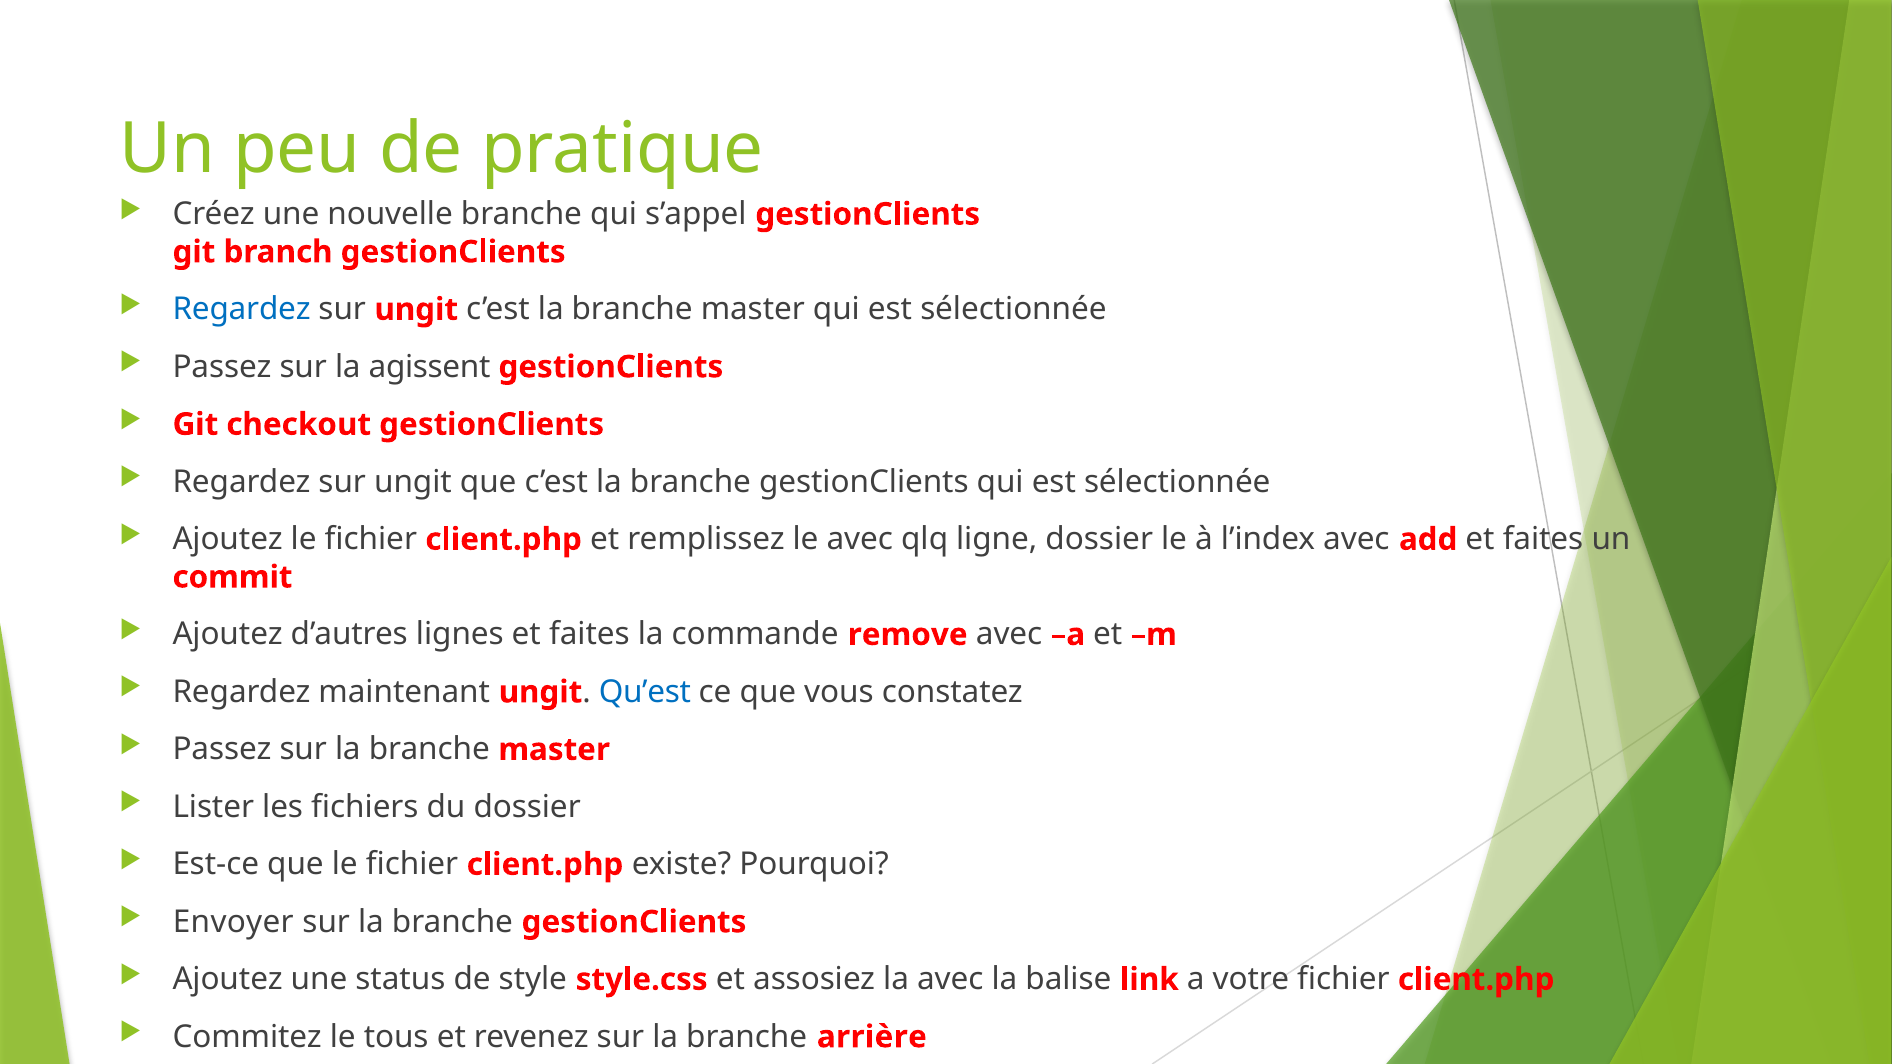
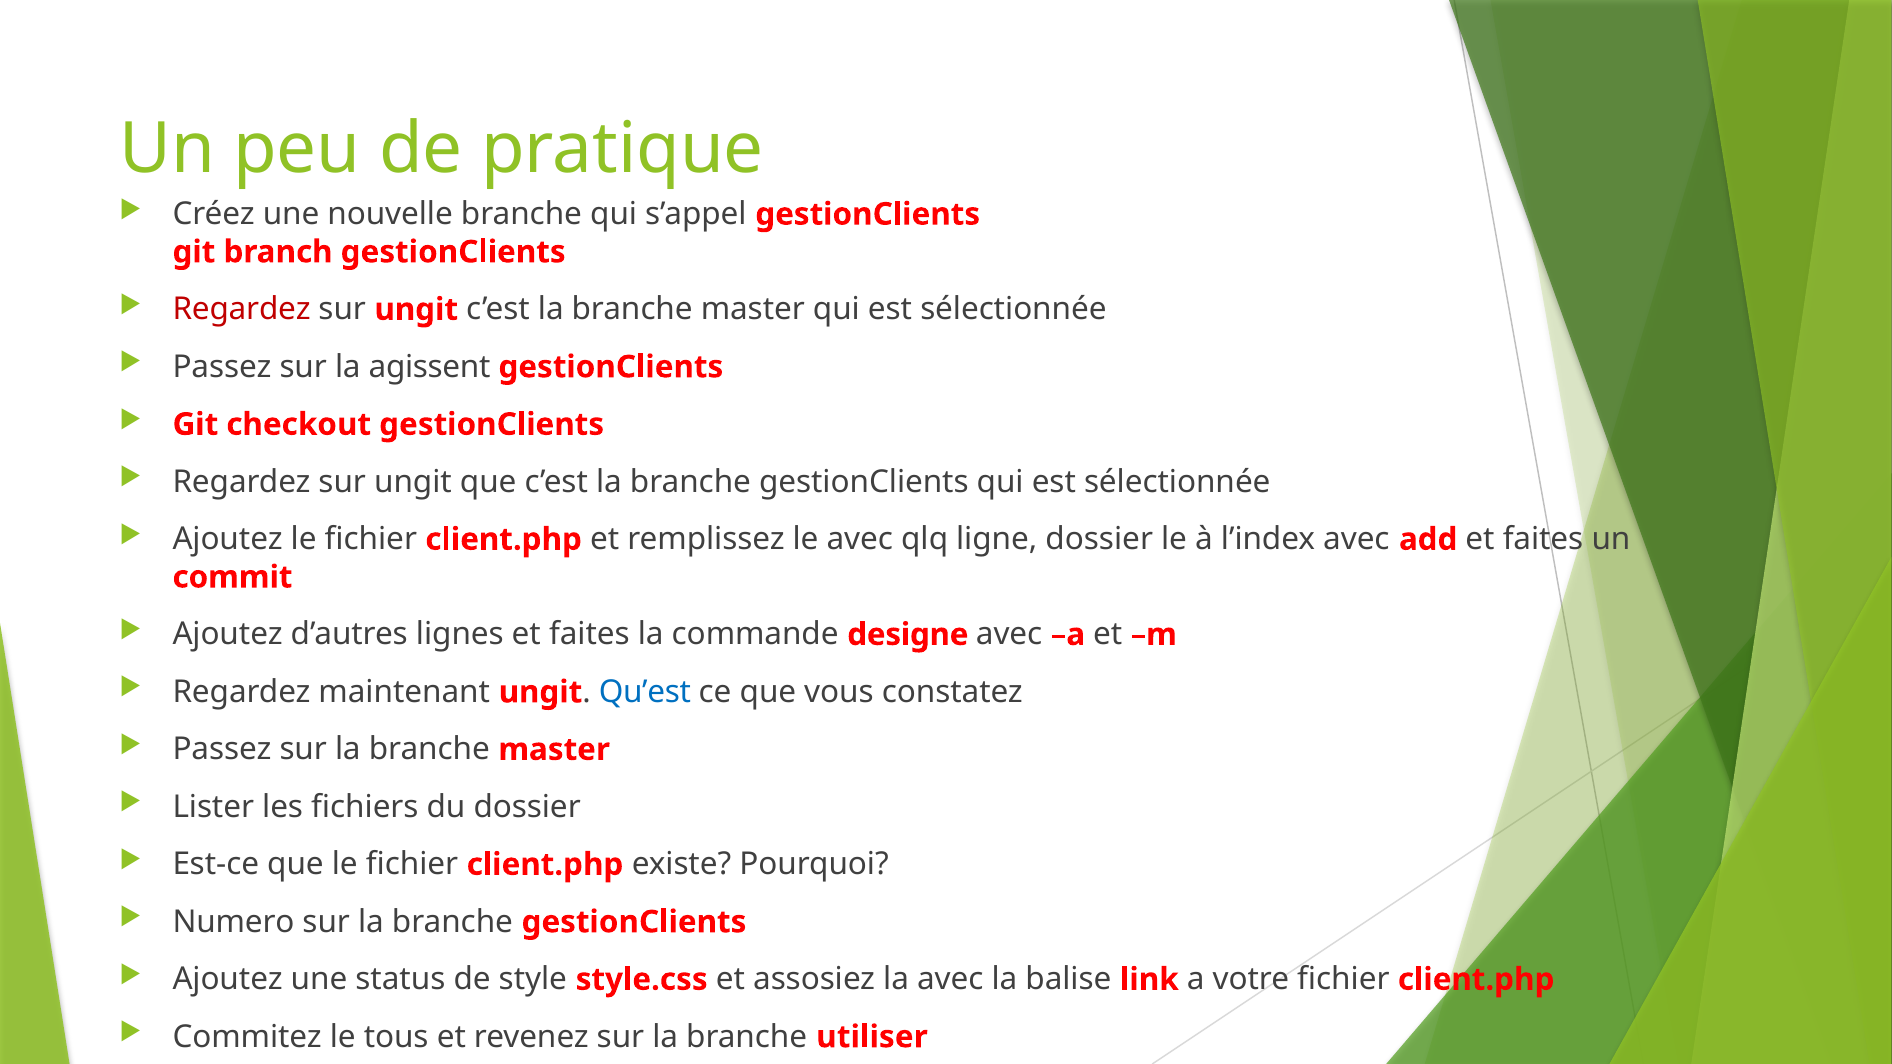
Regardez at (242, 310) colour: blue -> red
remove: remove -> designe
Envoyer: Envoyer -> Numero
arrière: arrière -> utiliser
